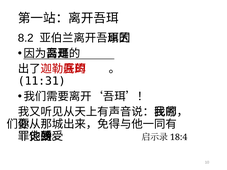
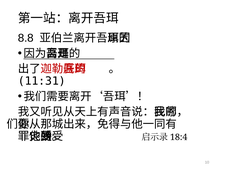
8.2: 8.2 -> 8.8
